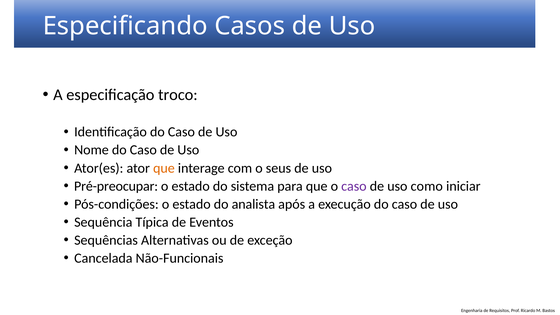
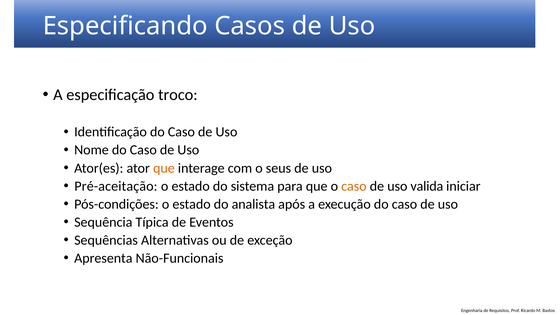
Pré-preocupar: Pré-preocupar -> Pré-aceitação
caso at (354, 186) colour: purple -> orange
como: como -> valida
Cancelada: Cancelada -> Apresenta
